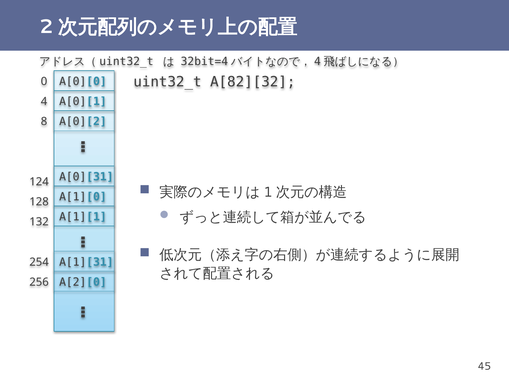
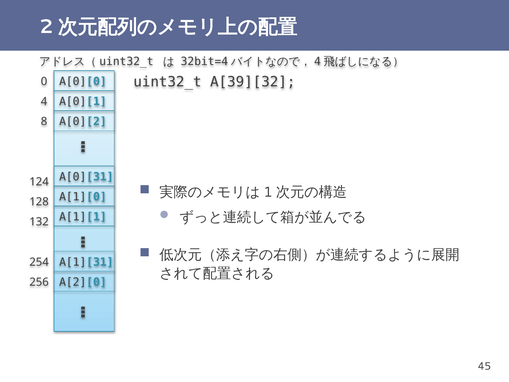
A[82][32: A[82][32 -> A[39][32
